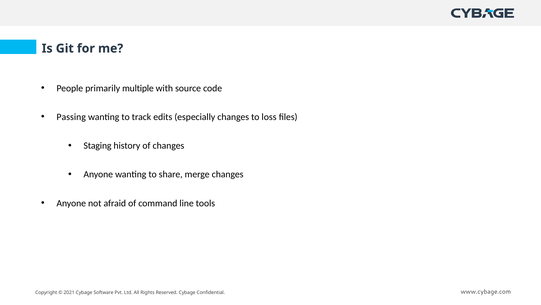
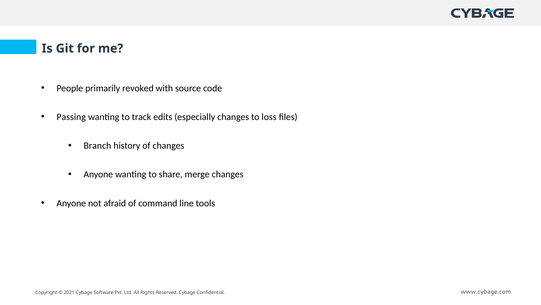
multiple: multiple -> revoked
Staging: Staging -> Branch
